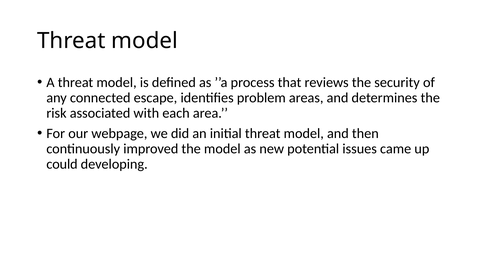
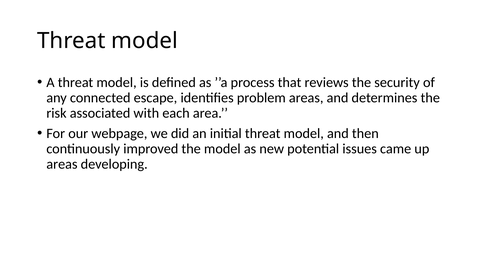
could at (62, 164): could -> areas
